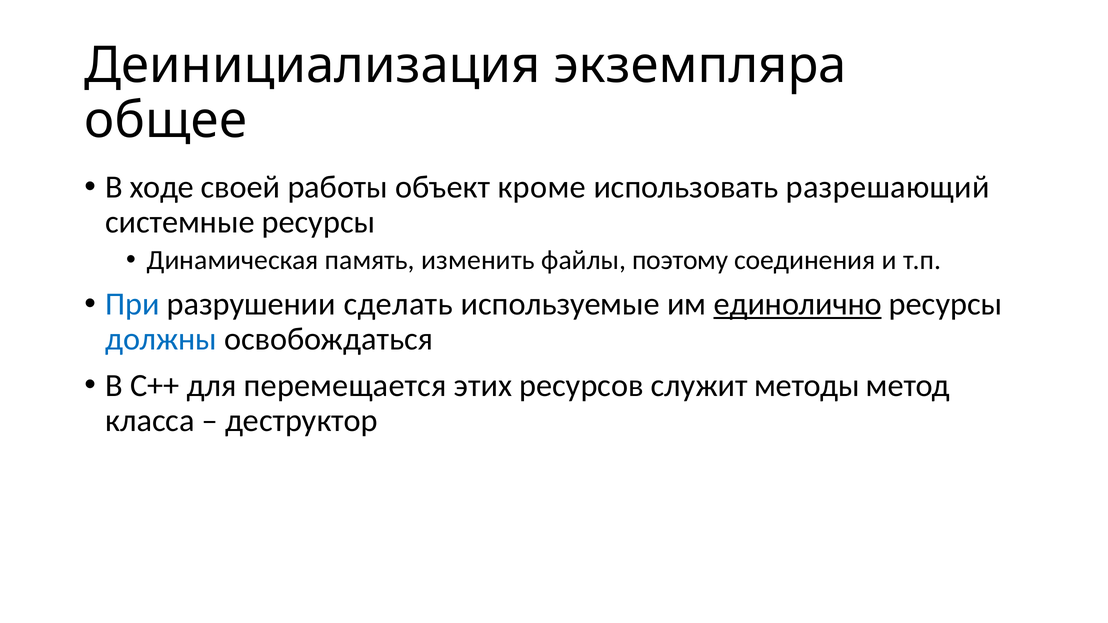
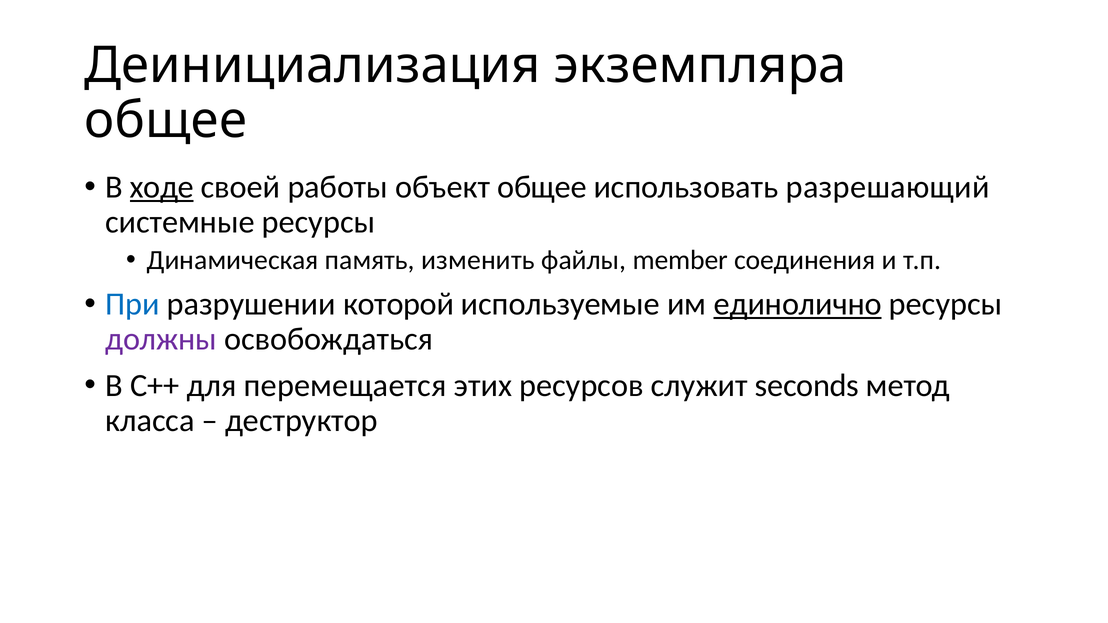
ходе underline: none -> present
объект кроме: кроме -> общее
поэтому: поэтому -> member
сделать: сделать -> которой
должны colour: blue -> purple
методы: методы -> seconds
